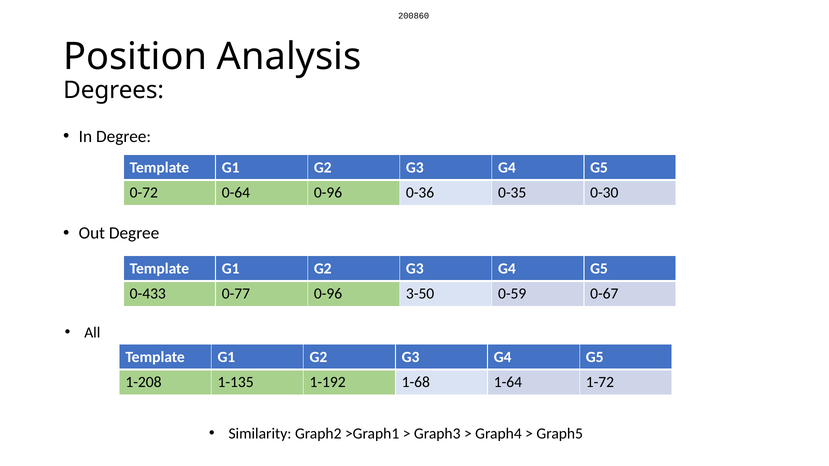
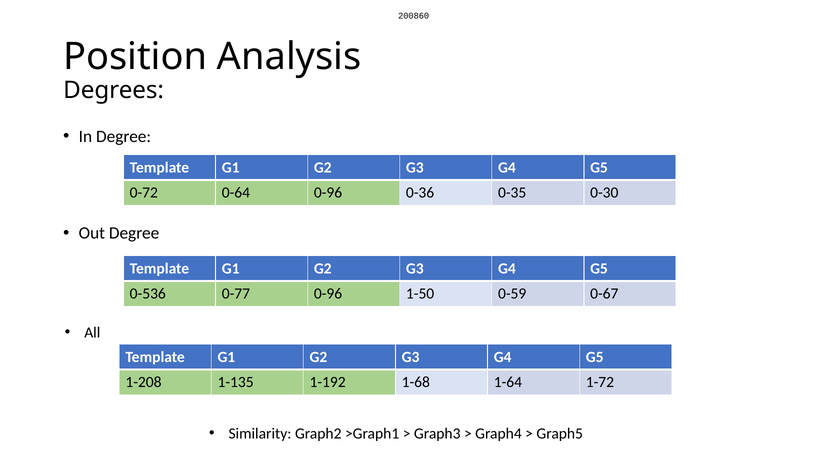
0-433: 0-433 -> 0-536
3-50: 3-50 -> 1-50
